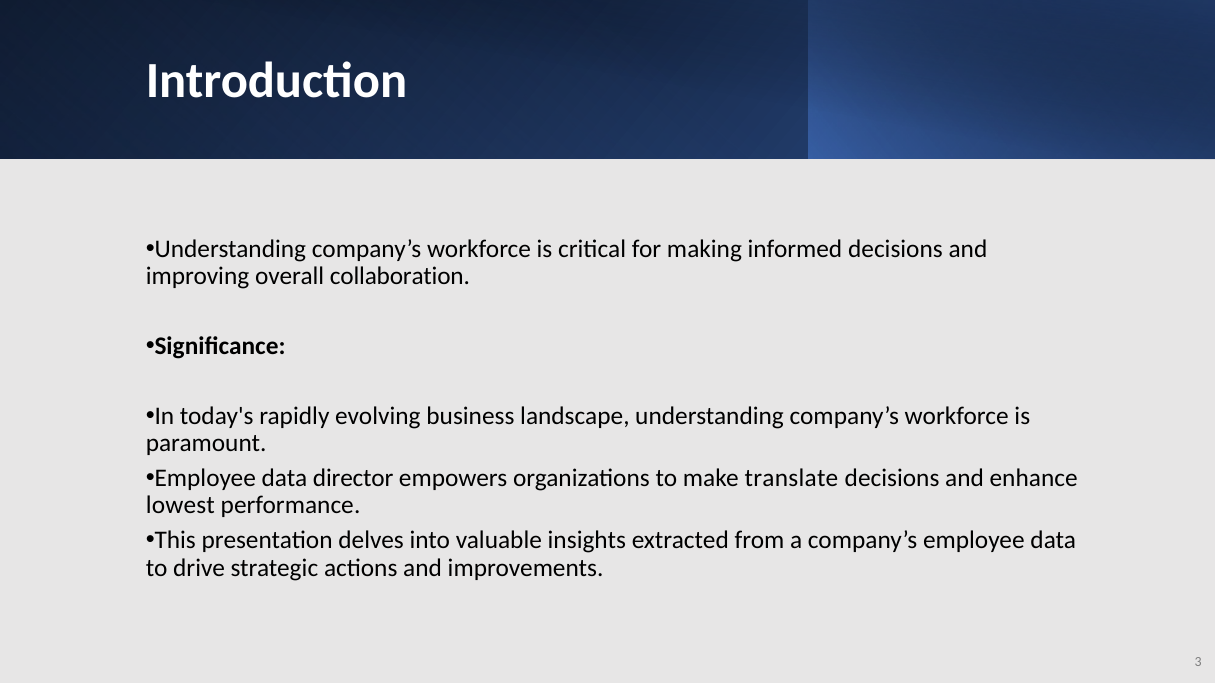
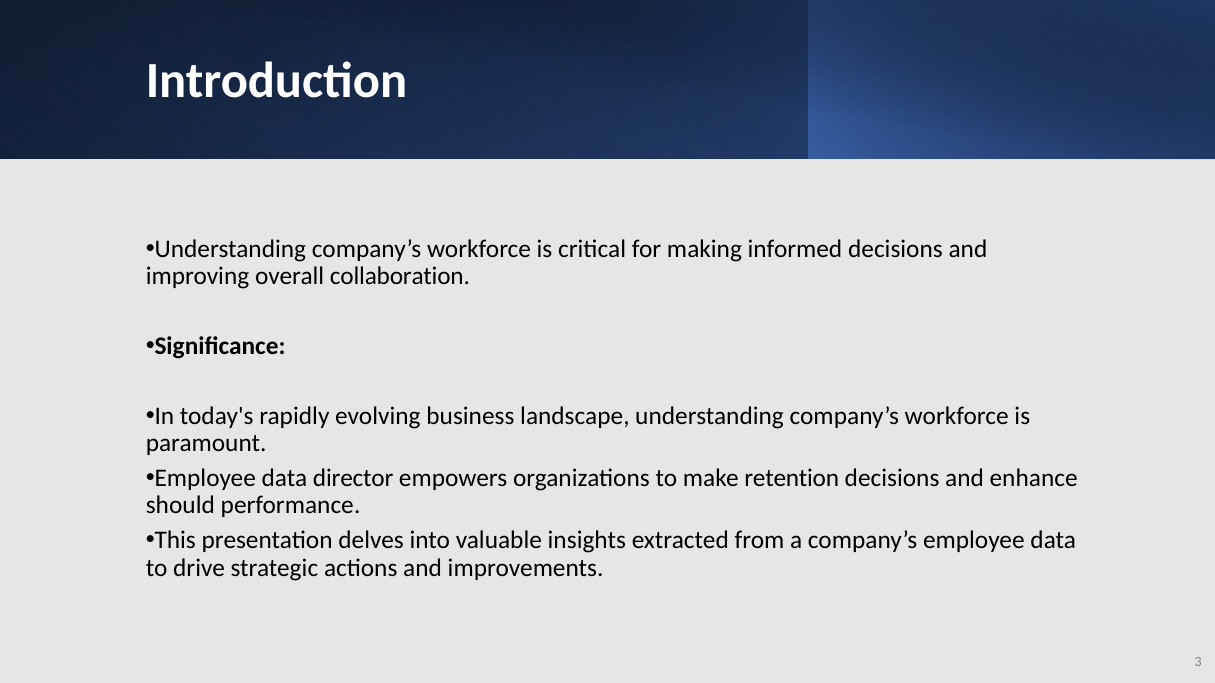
translate: translate -> retention
lowest: lowest -> should
